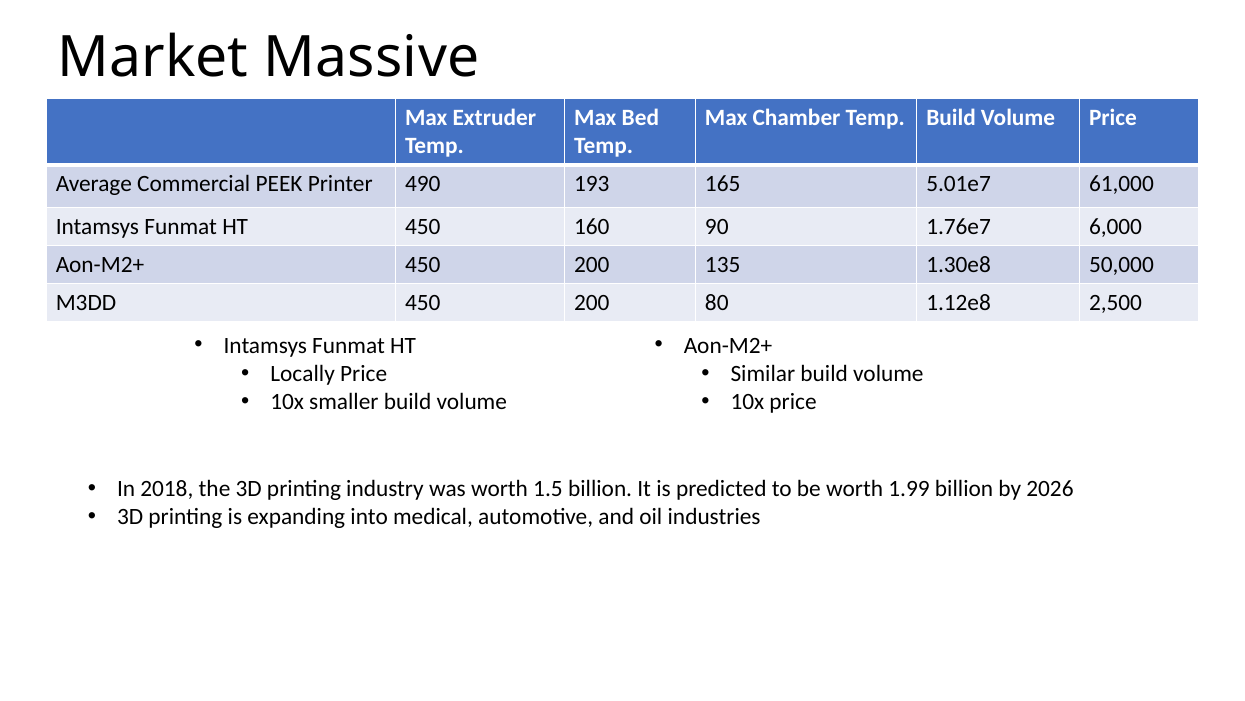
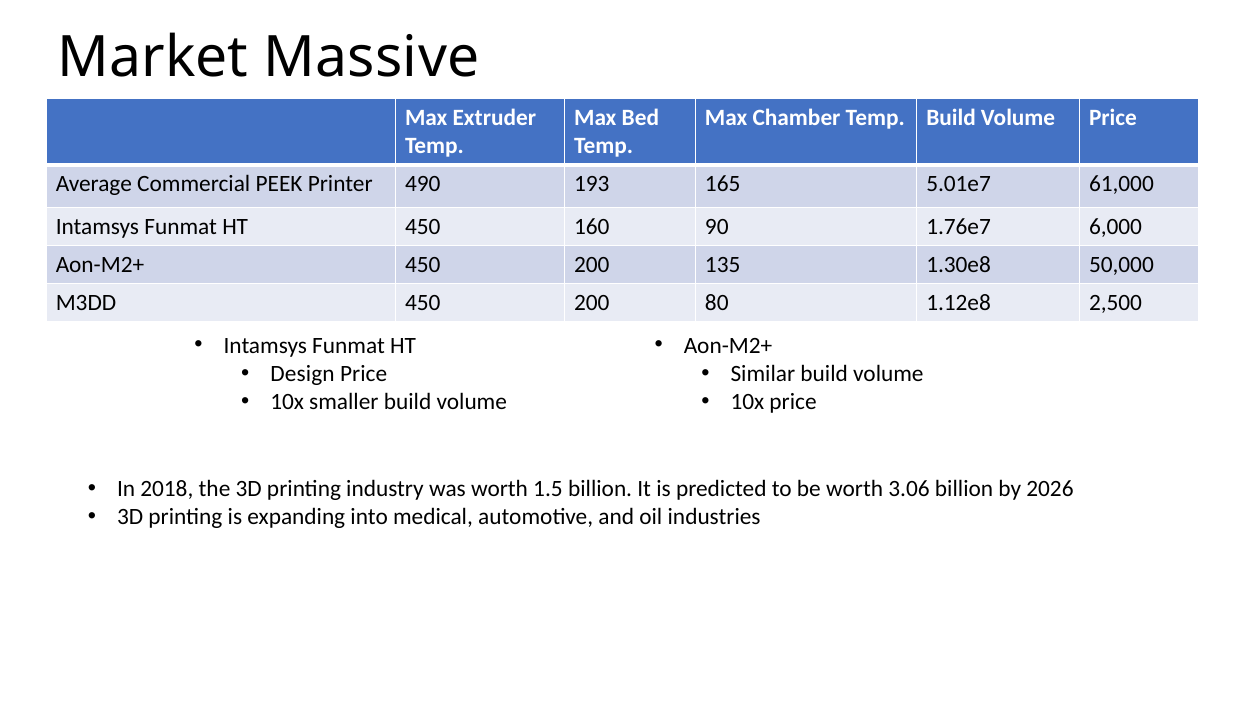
Locally: Locally -> Design
1.99: 1.99 -> 3.06
